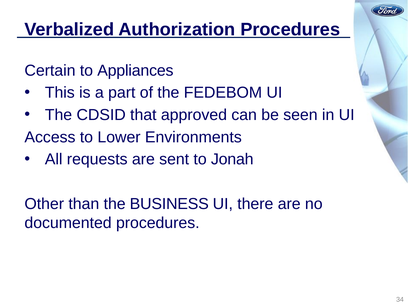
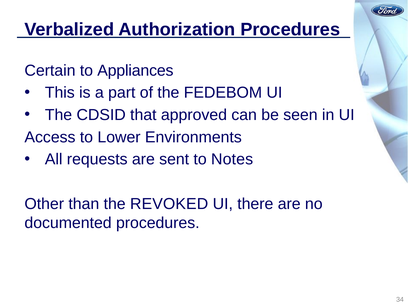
Jonah: Jonah -> Notes
BUSINESS: BUSINESS -> REVOKED
